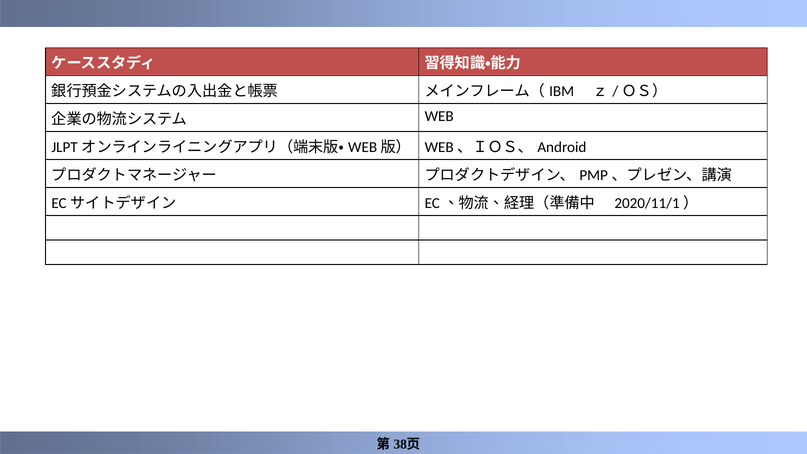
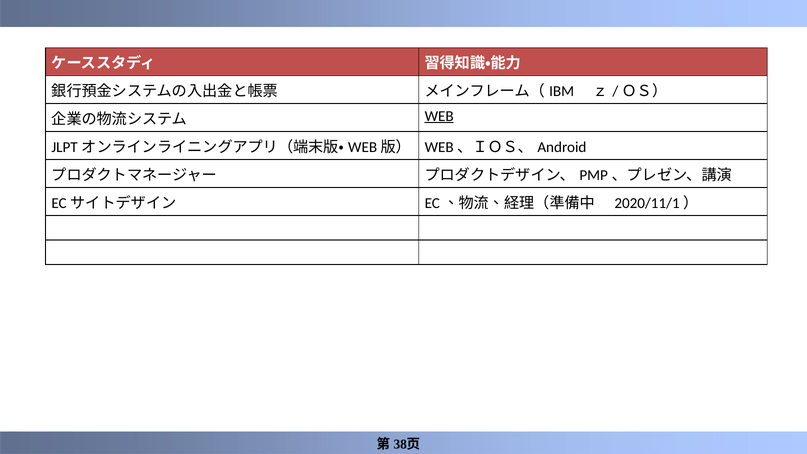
WEB underline: none -> present
